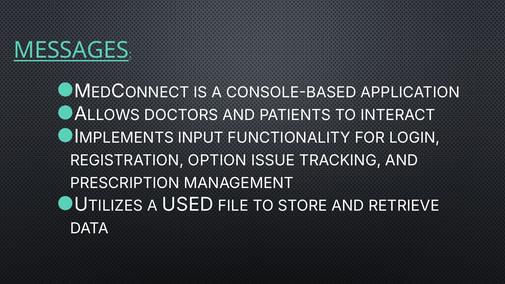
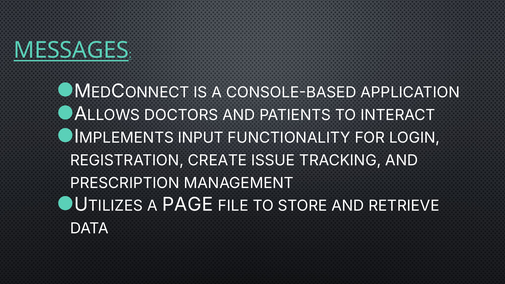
OPTION: OPTION -> CREATE
USED: USED -> PAGE
